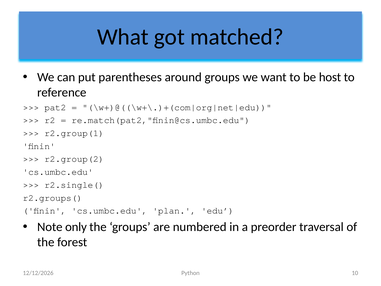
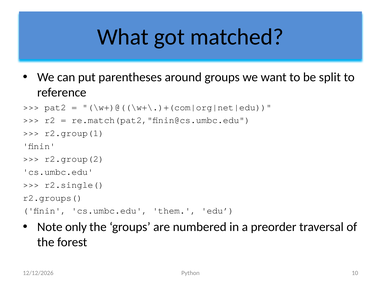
host: host -> split
plan: plan -> them
